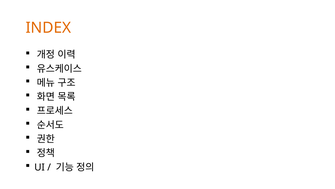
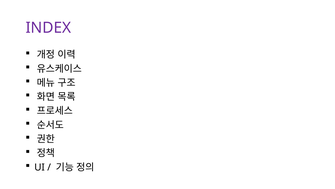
INDEX colour: orange -> purple
